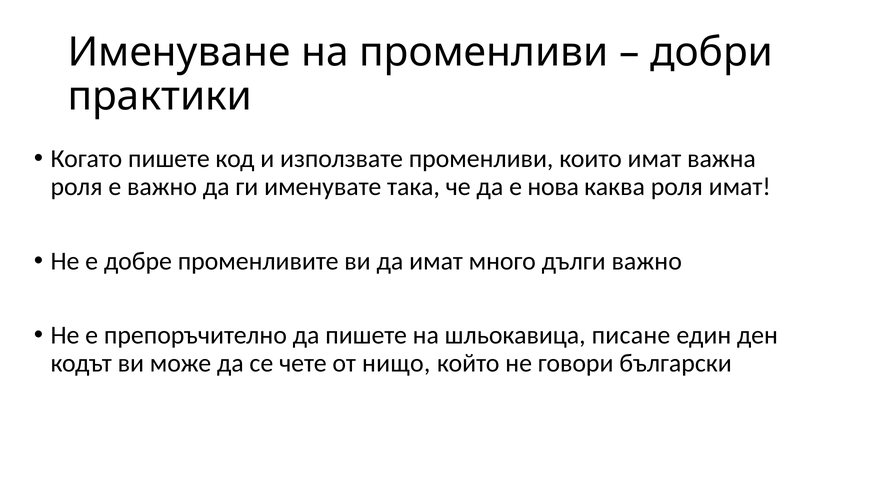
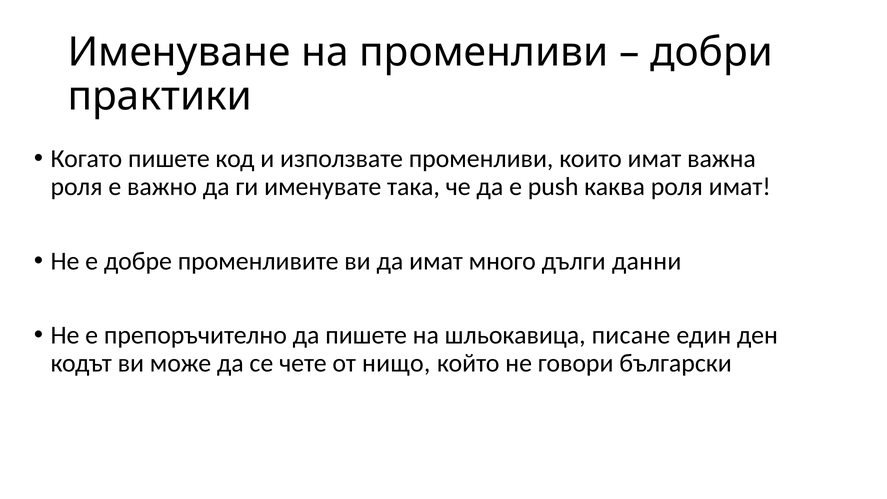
нова: нова -> push
дълги важно: важно -> данни
